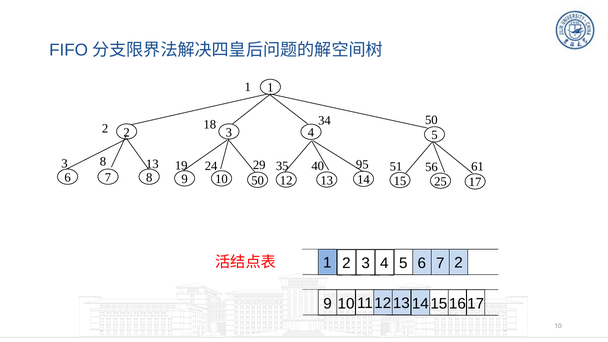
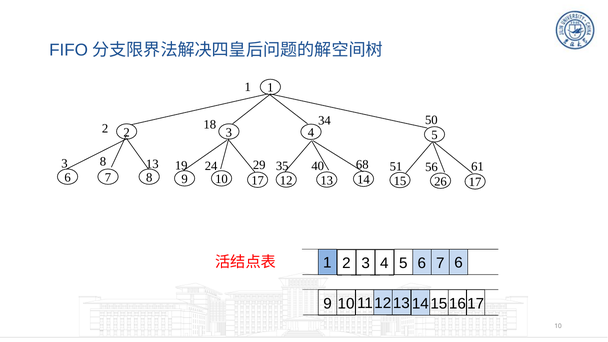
95: 95 -> 68
10 50: 50 -> 17
25: 25 -> 26
7 2: 2 -> 6
